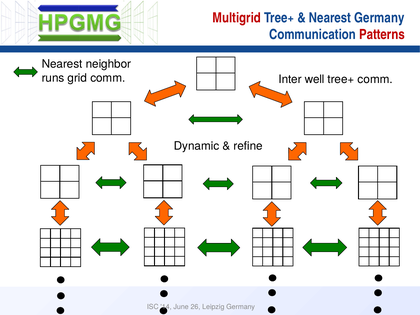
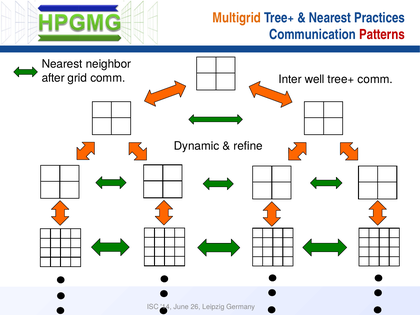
Multigrid colour: red -> orange
Nearest Germany: Germany -> Practices
runs: runs -> after
